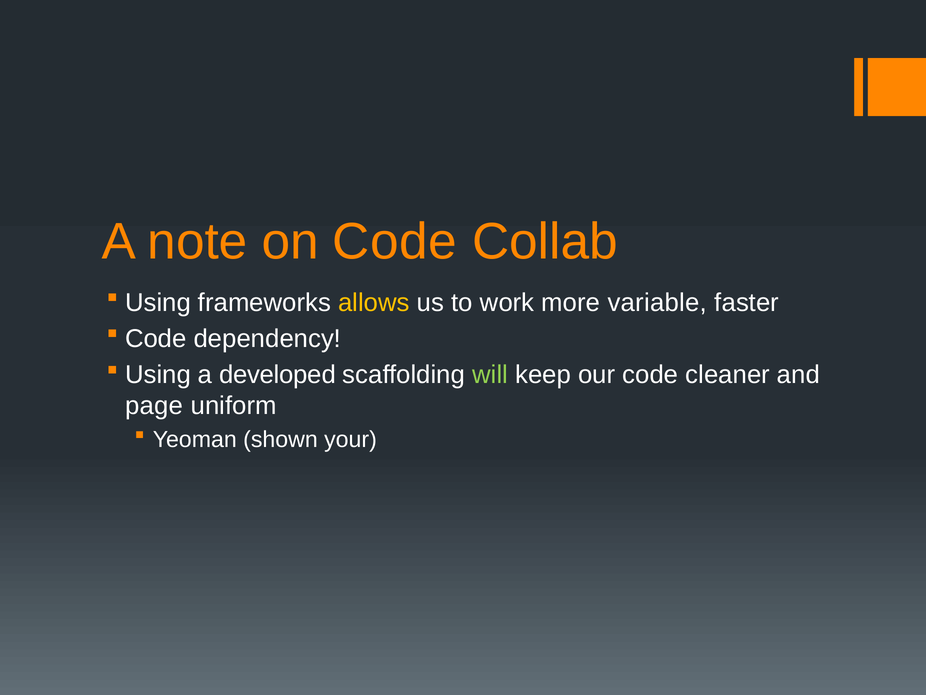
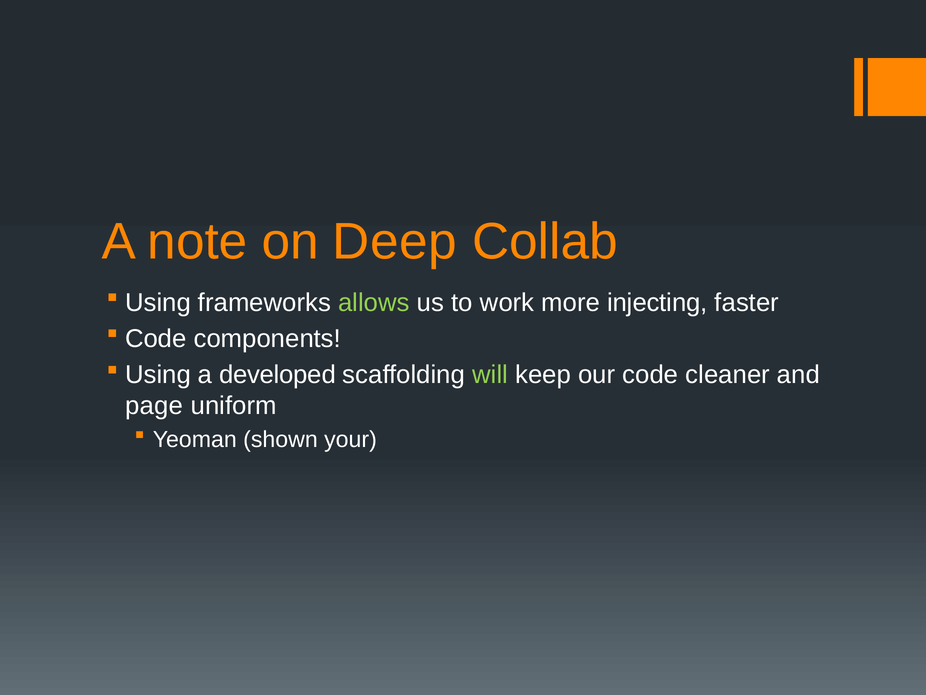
on Code: Code -> Deep
allows colour: yellow -> light green
variable: variable -> injecting
dependency: dependency -> components
